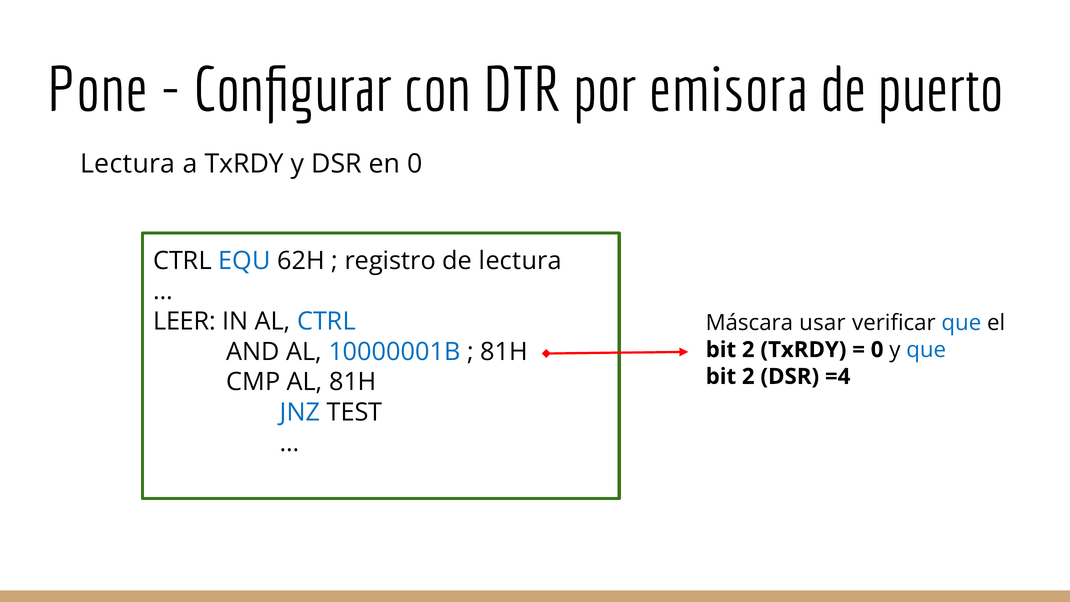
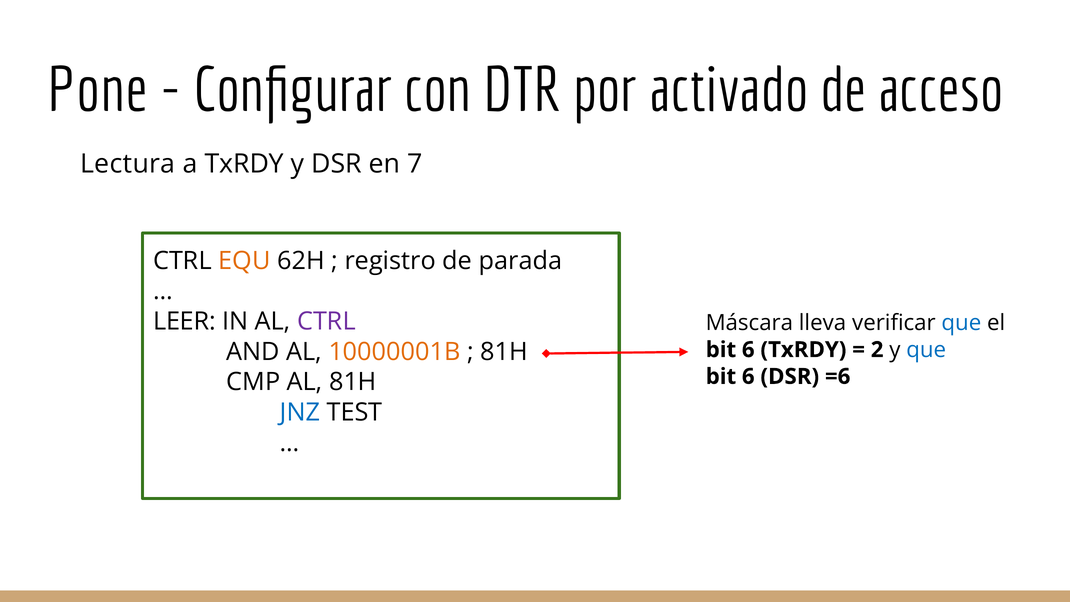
emisora: emisora -> activado
puerto: puerto -> acceso
en 0: 0 -> 7
EQU colour: blue -> orange
de lectura: lectura -> parada
CTRL at (326, 321) colour: blue -> purple
usar: usar -> lleva
2 at (748, 350): 2 -> 6
0 at (877, 350): 0 -> 2
10000001B colour: blue -> orange
2 at (748, 376): 2 -> 6
=4: =4 -> =6
